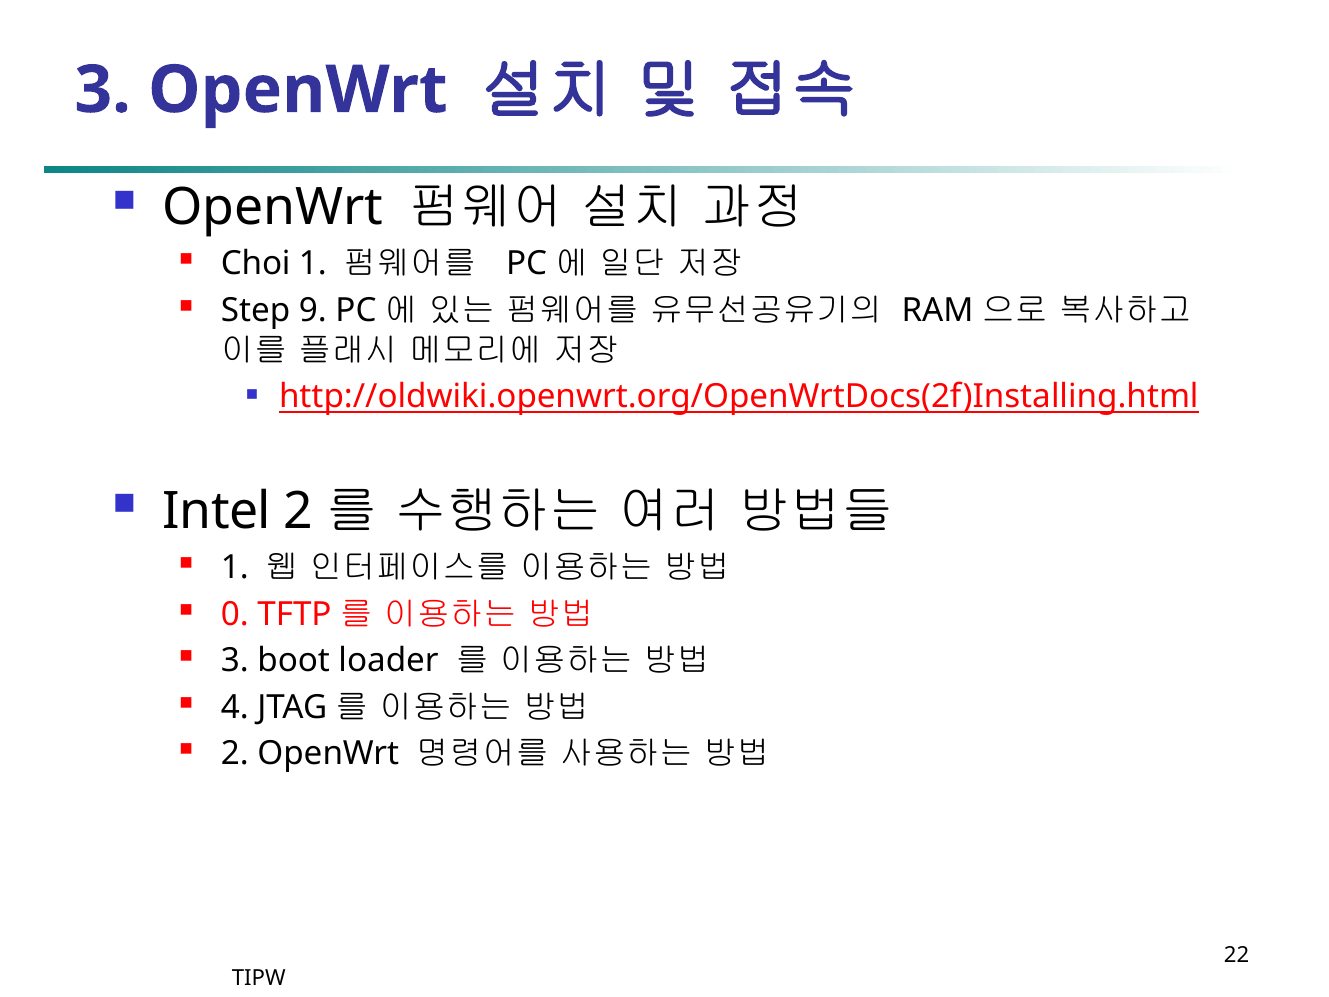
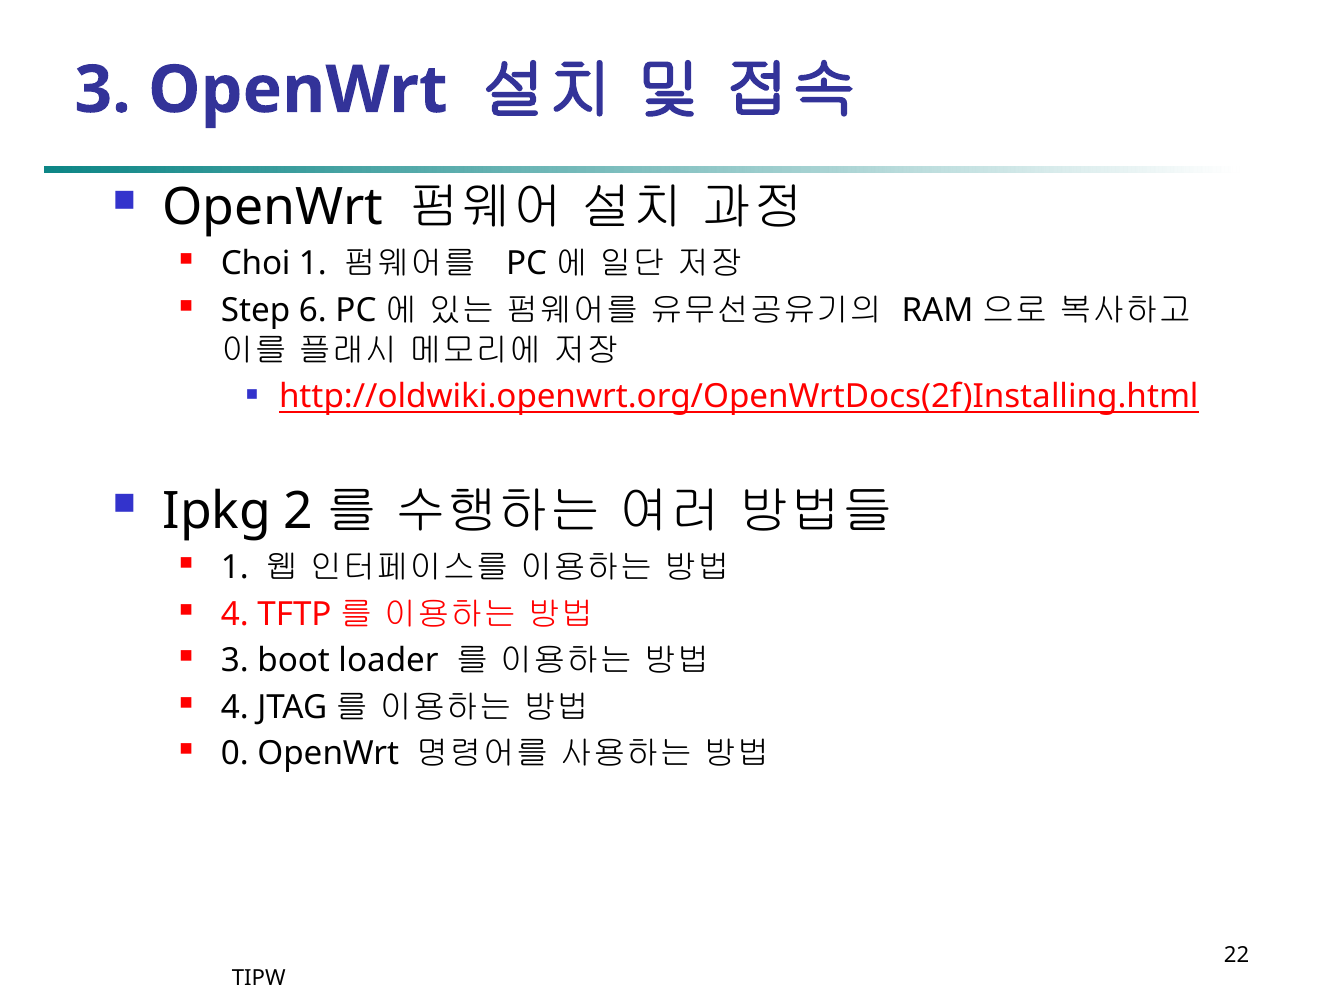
9: 9 -> 6
Intel: Intel -> Ipkg
0 at (235, 614): 0 -> 4
2 at (235, 753): 2 -> 0
